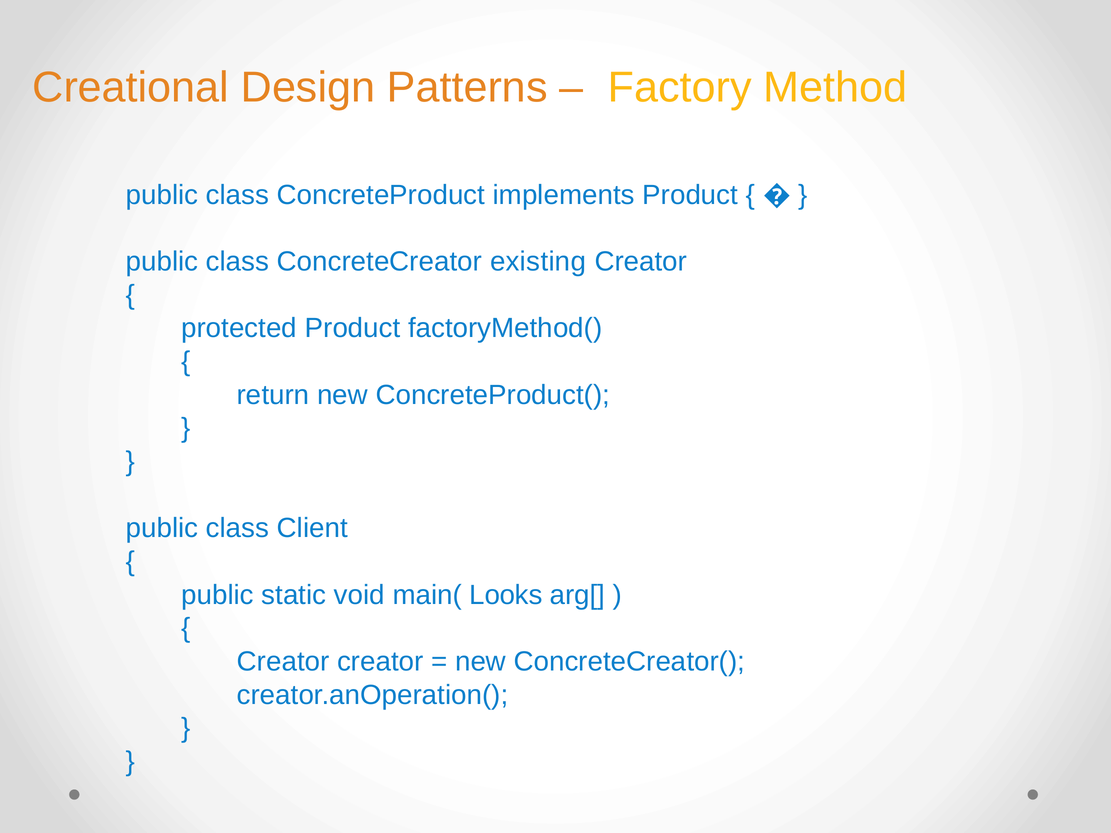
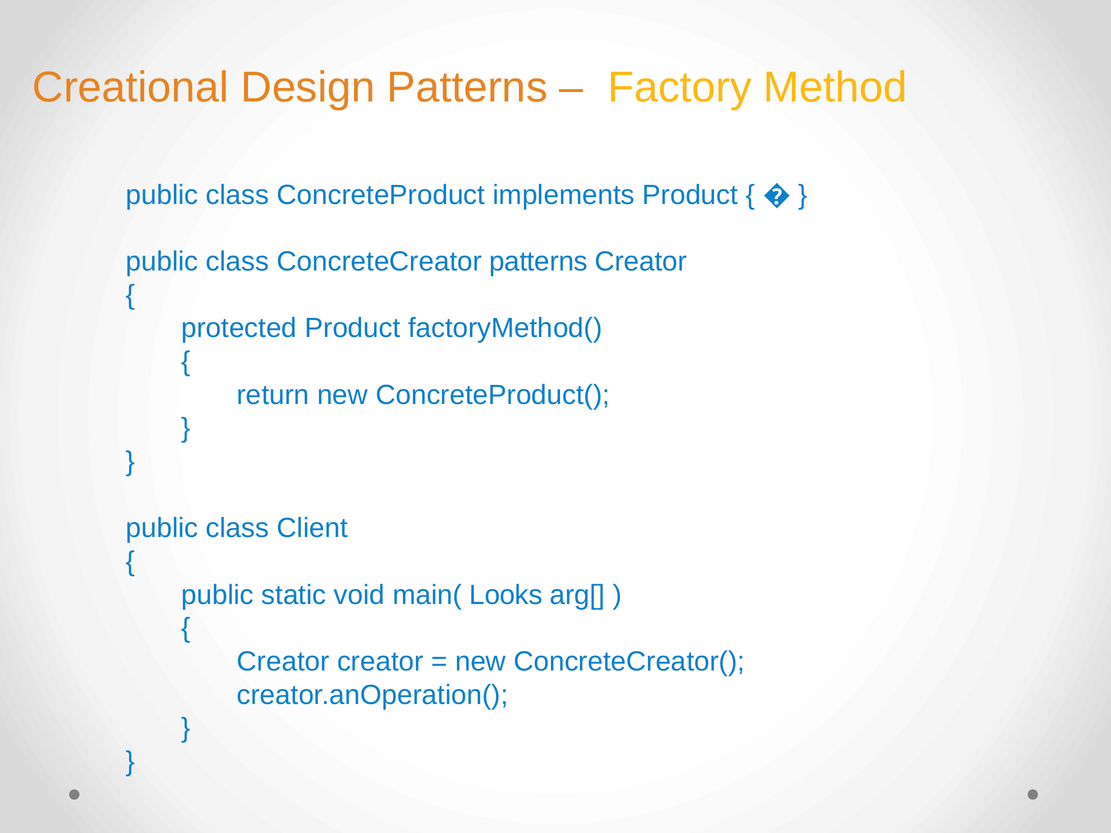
ConcreteCreator existing: existing -> patterns
